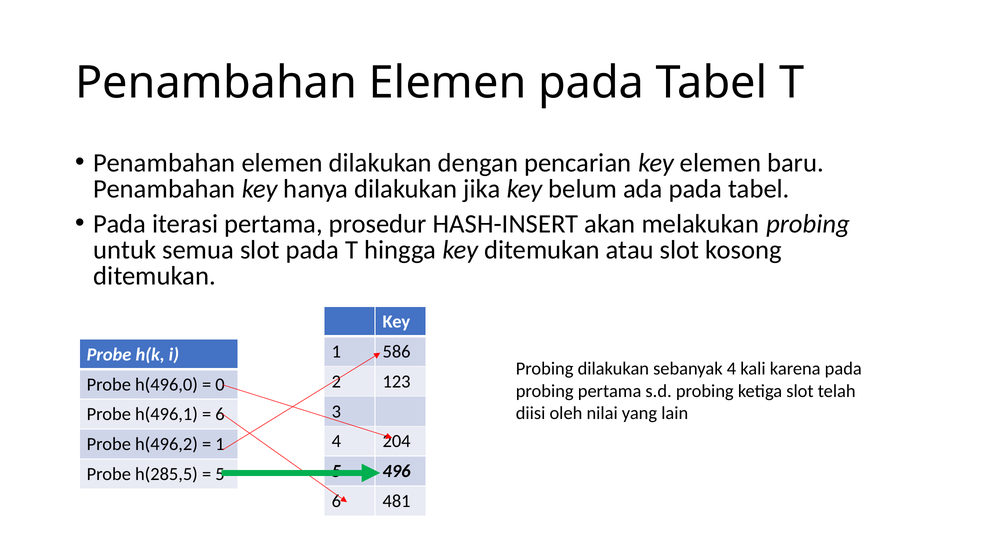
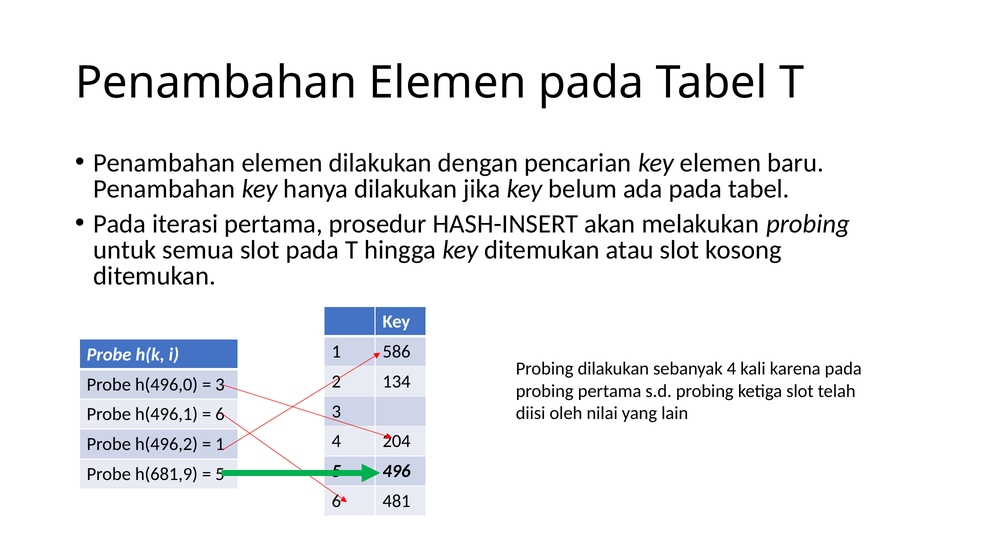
123: 123 -> 134
0 at (220, 384): 0 -> 3
h(285,5: h(285,5 -> h(681,9
